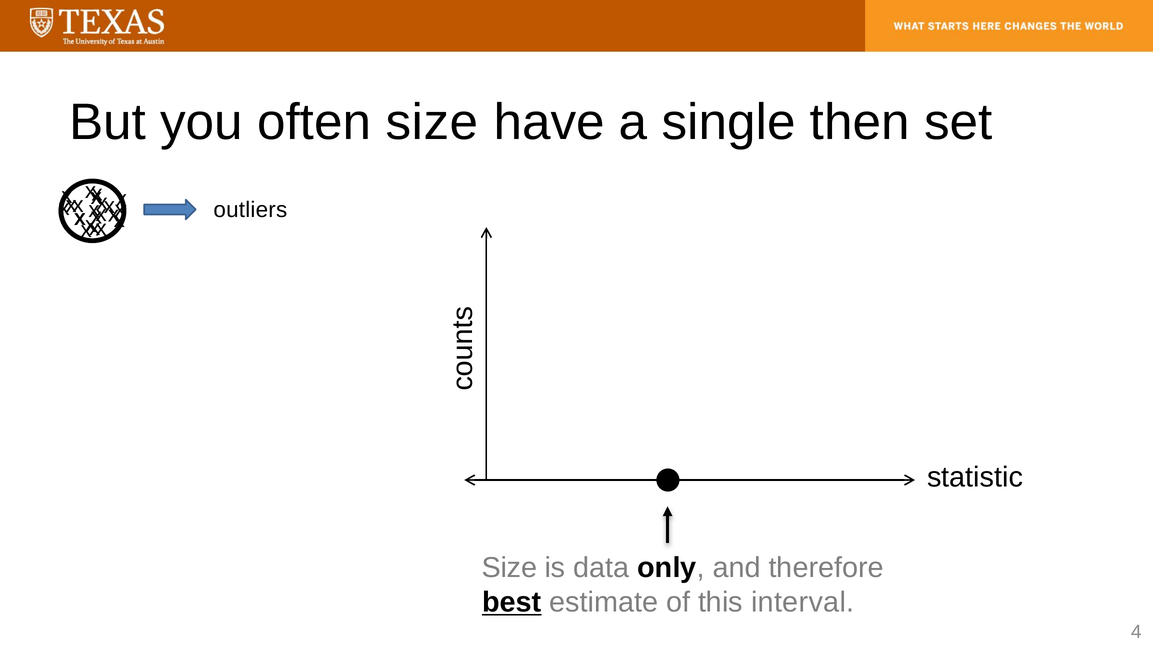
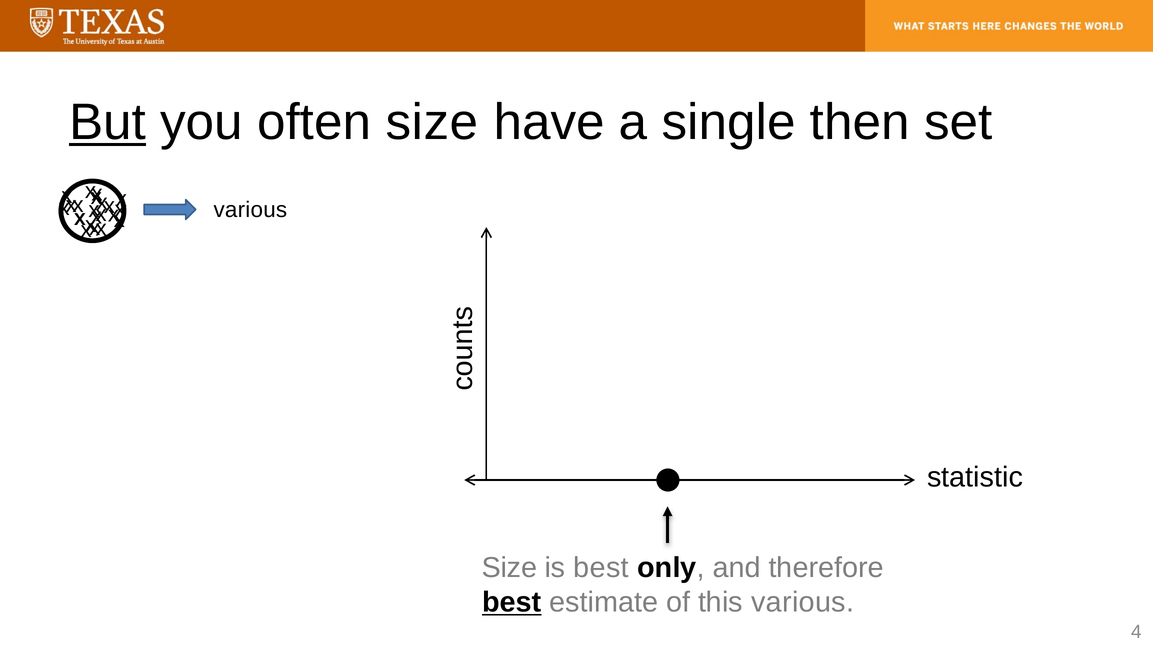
But underline: none -> present
outliers at (250, 210): outliers -> various
is data: data -> best
this interval: interval -> various
